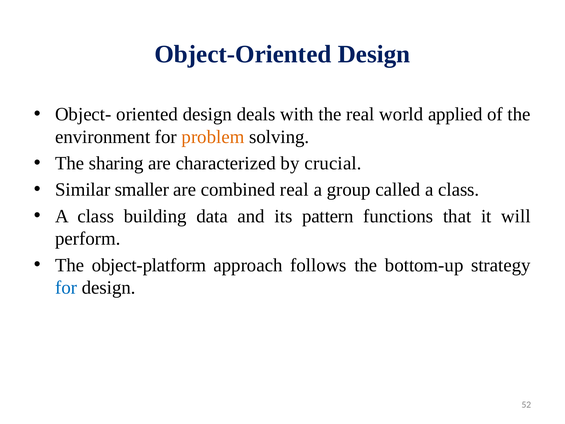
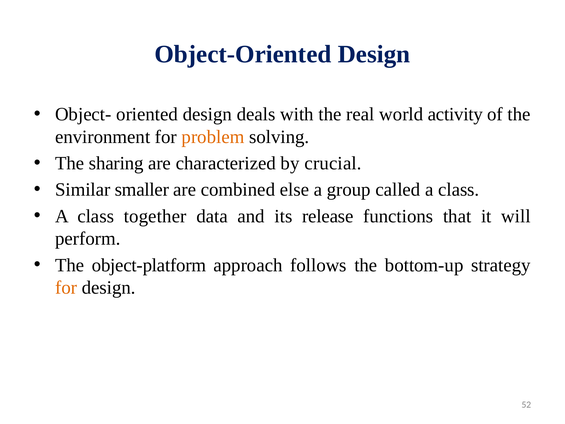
applied: applied -> activity
combined real: real -> else
building: building -> together
pattern: pattern -> release
for at (66, 288) colour: blue -> orange
